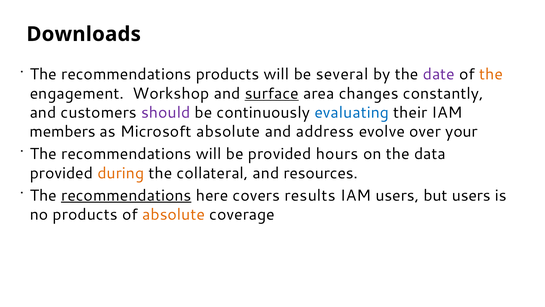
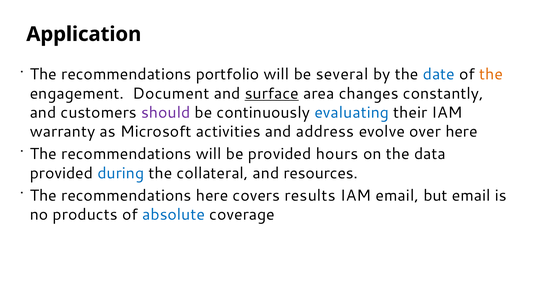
Downloads: Downloads -> Application
recommendations products: products -> portfolio
date colour: purple -> blue
Workshop: Workshop -> Document
members: members -> warranty
Microsoft absolute: absolute -> activities
over your: your -> here
during colour: orange -> blue
recommendations at (126, 195) underline: present -> none
IAM users: users -> email
but users: users -> email
absolute at (174, 214) colour: orange -> blue
